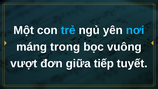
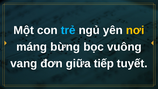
nơi colour: light blue -> yellow
trong: trong -> bừng
vượt: vượt -> vang
